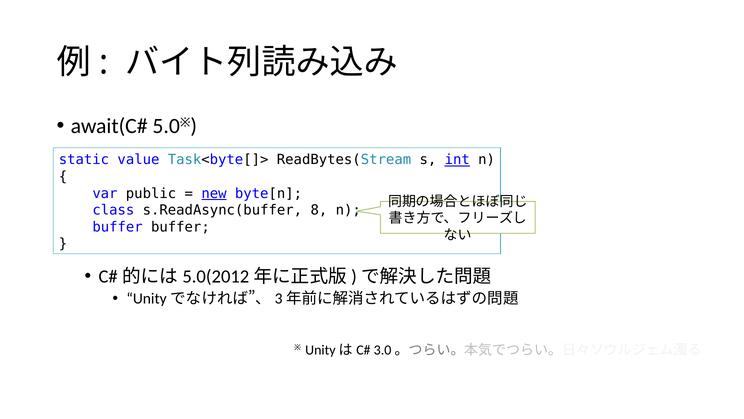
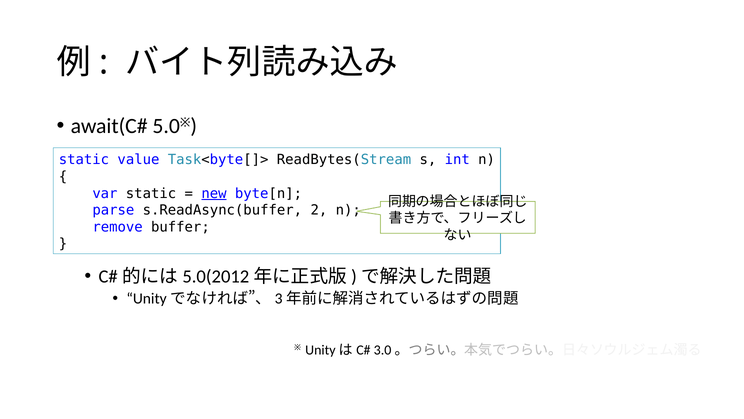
int underline: present -> none
var public: public -> static
class: class -> parse
8: 8 -> 2
buffer at (118, 227): buffer -> remove
